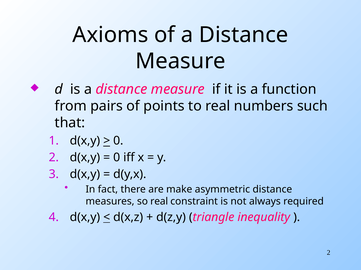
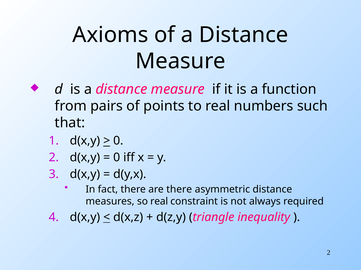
are make: make -> there
